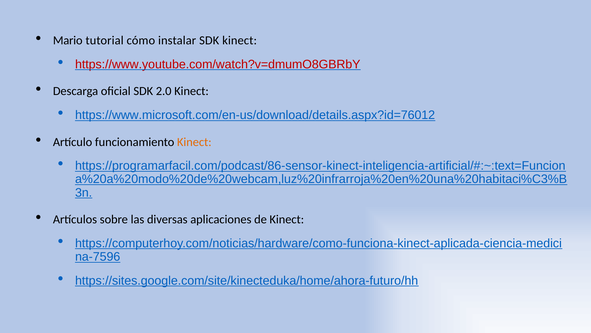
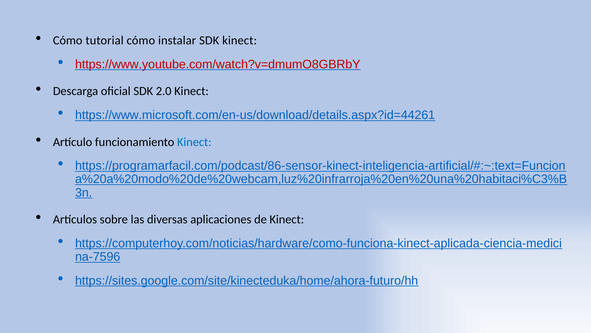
Mario at (68, 40): Mario -> Cómo
https://www.microsoft.com/en-us/download/details.aspx?id=76012: https://www.microsoft.com/en-us/download/details.aspx?id=76012 -> https://www.microsoft.com/en-us/download/details.aspx?id=44261
Kinect at (194, 142) colour: orange -> blue
